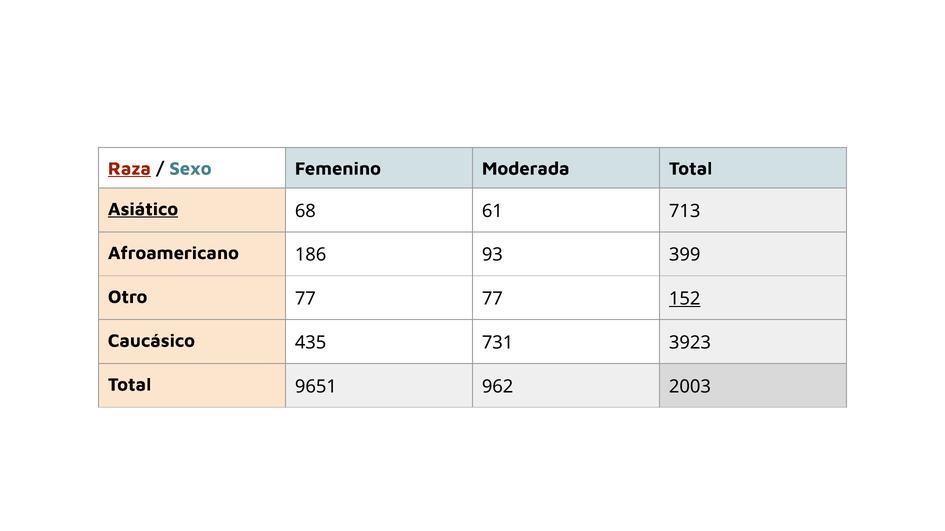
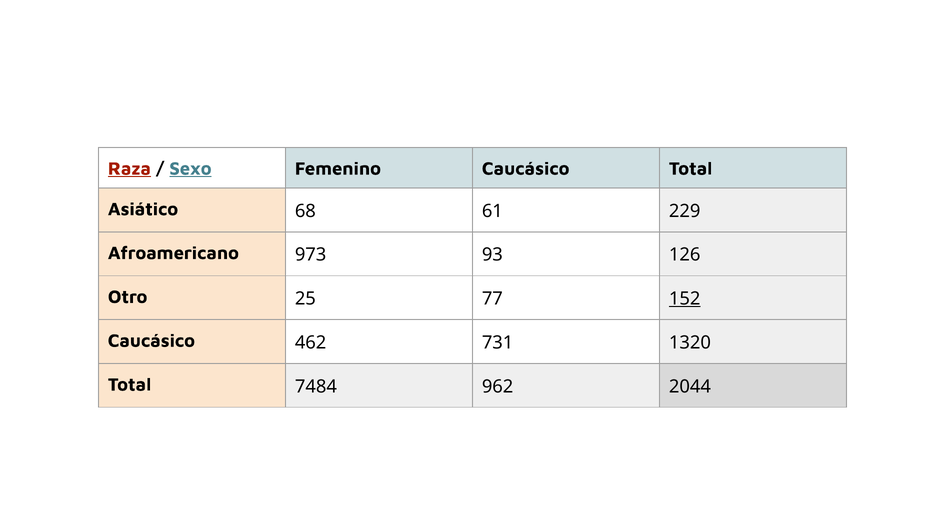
Sexo underline: none -> present
Femenino Moderada: Moderada -> Caucásico
Asiático underline: present -> none
713: 713 -> 229
186: 186 -> 973
399: 399 -> 126
Otro 77: 77 -> 25
435: 435 -> 462
3923: 3923 -> 1320
9651: 9651 -> 7484
2003: 2003 -> 2044
